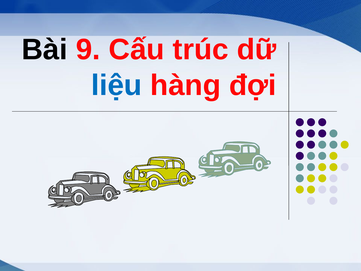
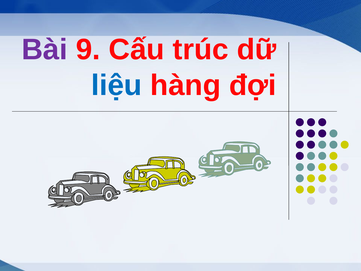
Bài colour: black -> purple
